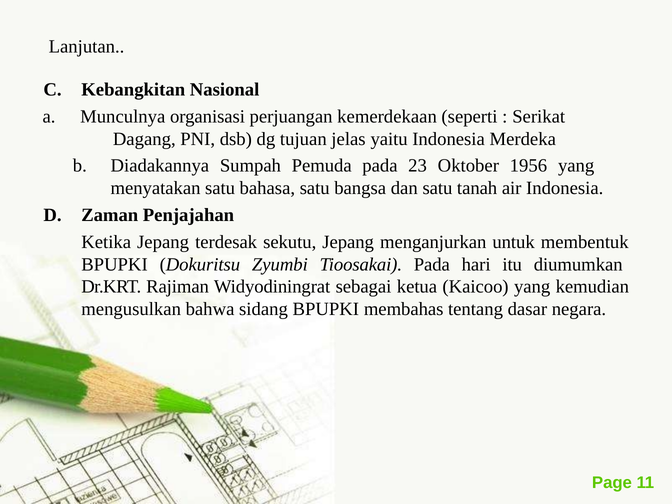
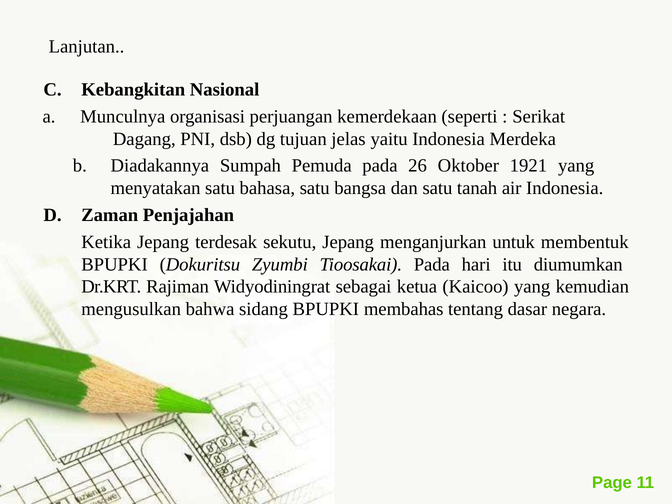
23: 23 -> 26
1956: 1956 -> 1921
